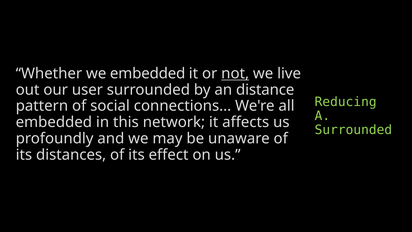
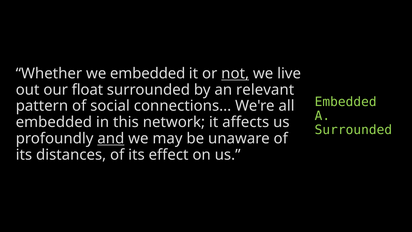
user: user -> float
distance: distance -> relevant
Reducing at (346, 102): Reducing -> Embedded
and underline: none -> present
